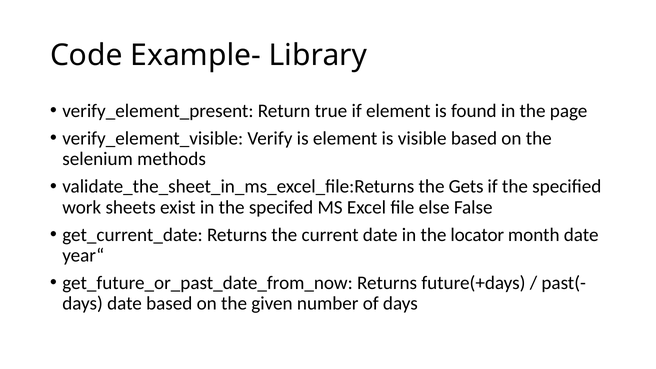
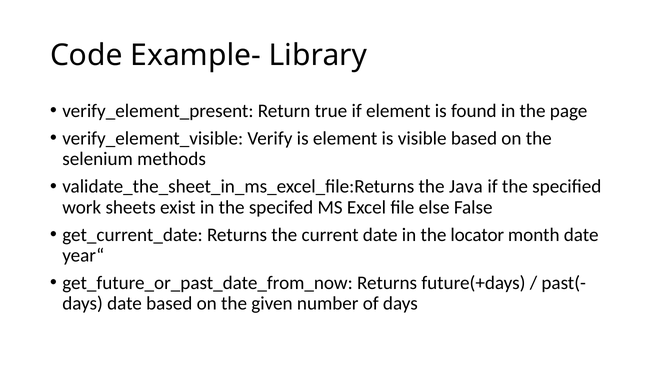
Gets: Gets -> Java
